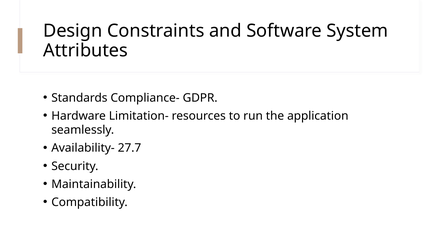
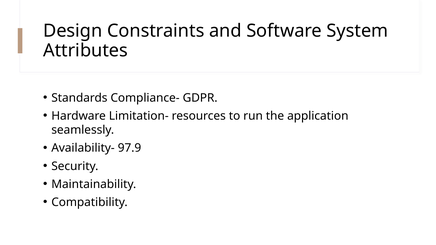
27.7: 27.7 -> 97.9
